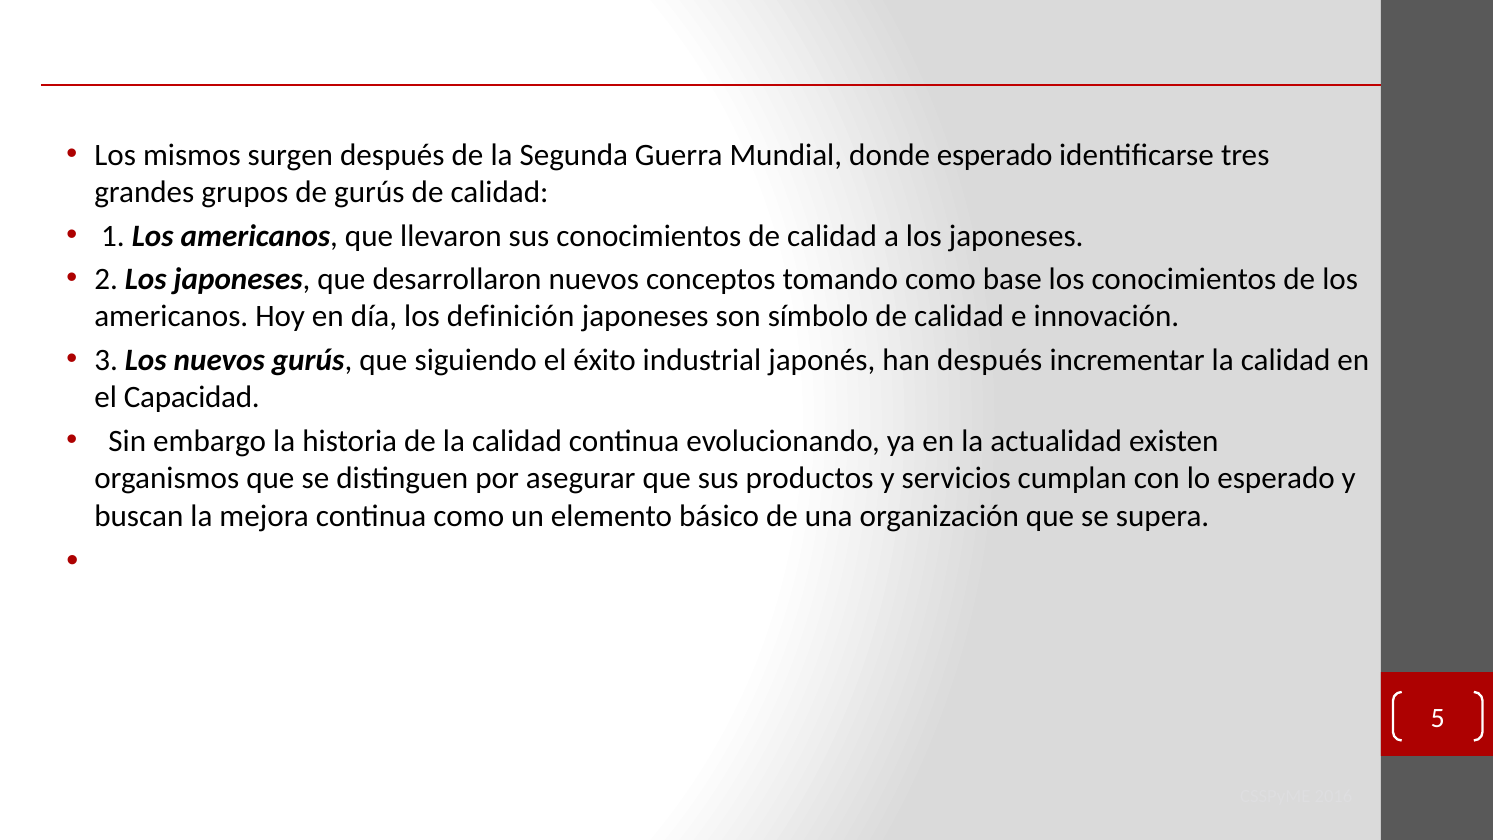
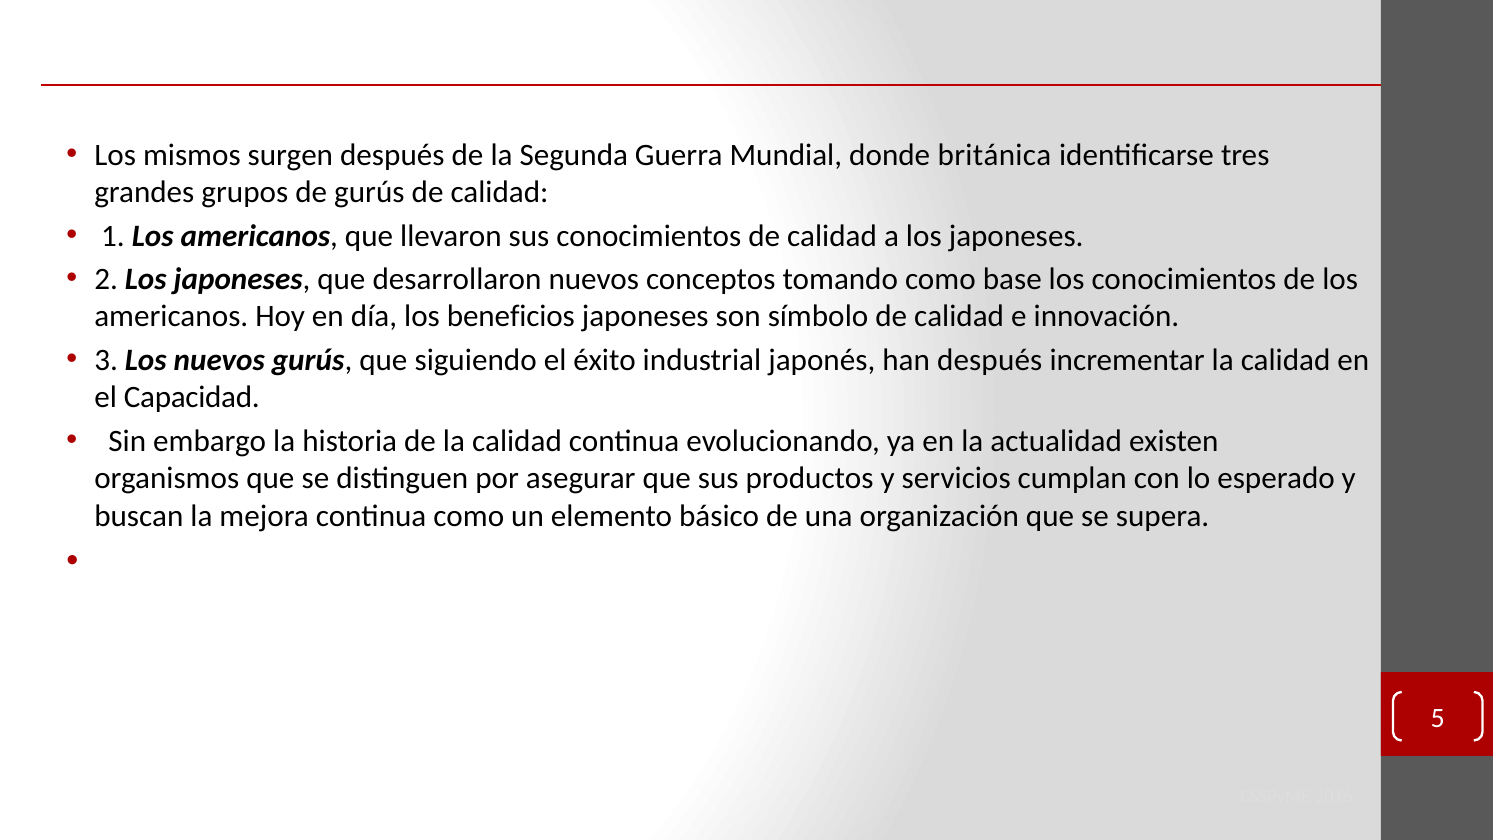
donde esperado: esperado -> británica
definición: definición -> beneficios
